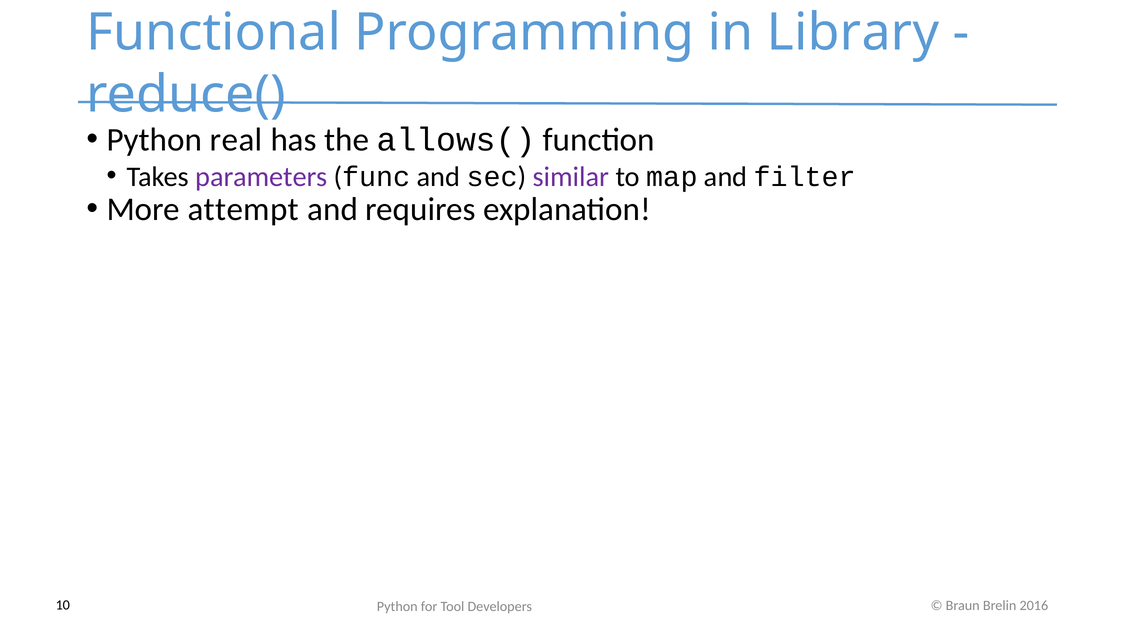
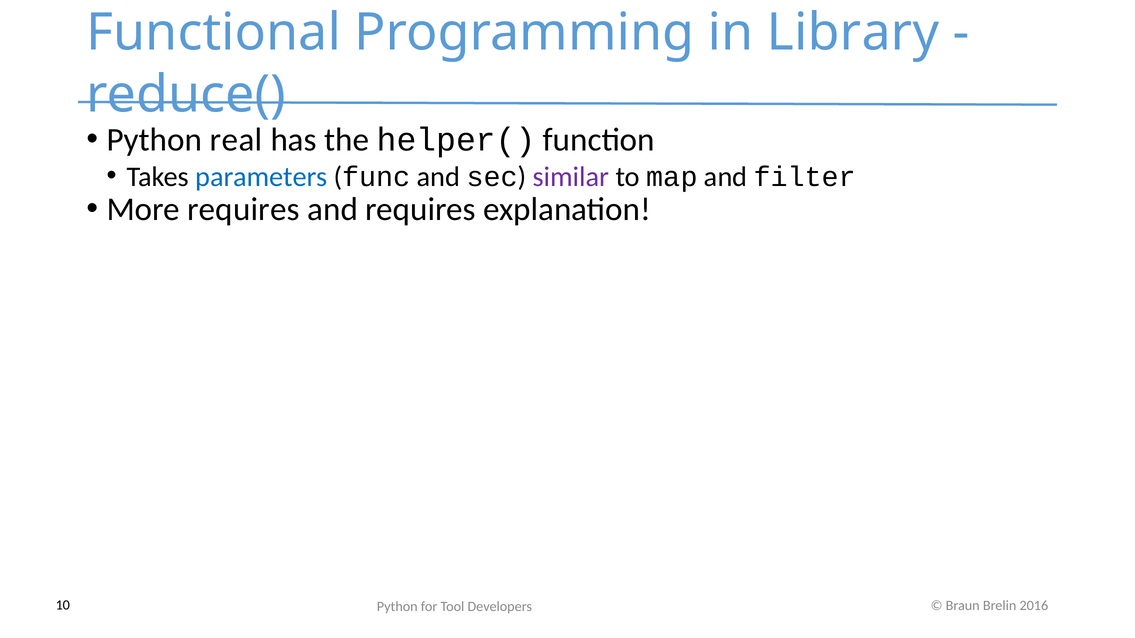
allows(: allows( -> helper(
parameters colour: purple -> blue
More attempt: attempt -> requires
